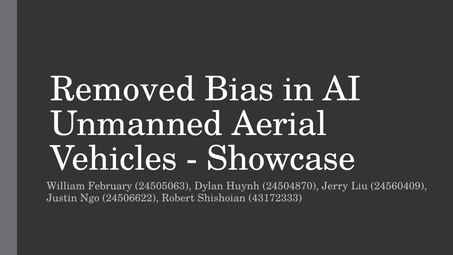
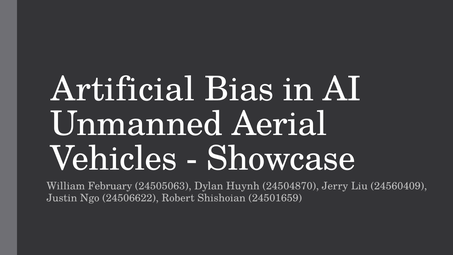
Removed: Removed -> Artificial
43172333: 43172333 -> 24501659
